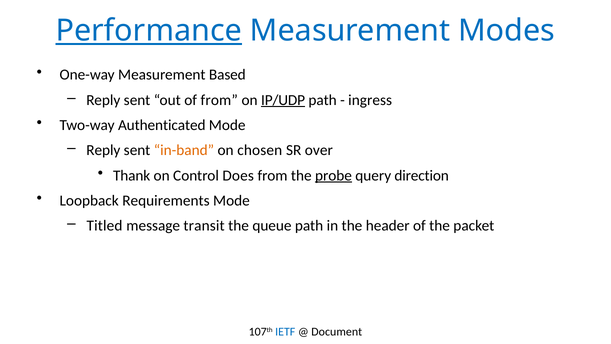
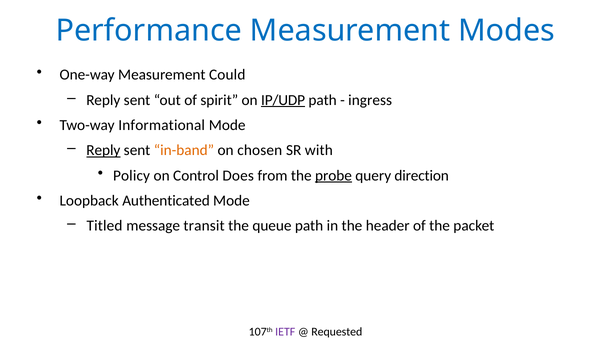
Performance underline: present -> none
Based: Based -> Could
of from: from -> spirit
Authenticated: Authenticated -> Informational
Reply at (103, 150) underline: none -> present
over: over -> with
Thank: Thank -> Policy
Requirements: Requirements -> Authenticated
IETF colour: blue -> purple
Document: Document -> Requested
